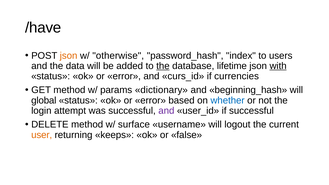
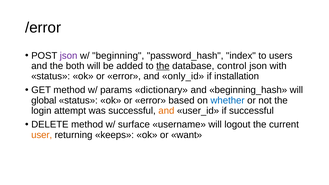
/have: /have -> /error
json at (69, 56) colour: orange -> purple
otherwise: otherwise -> beginning
data: data -> both
lifetime: lifetime -> control
with underline: present -> none
curs_id: curs_id -> only_id
currencies: currencies -> installation
and at (166, 111) colour: purple -> orange
false: false -> want
